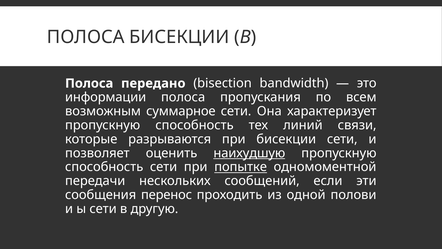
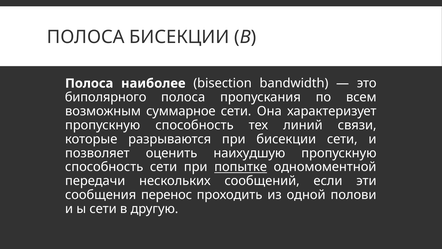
передано: передано -> наиболее
информации: информации -> биполярного
наихудшую underline: present -> none
